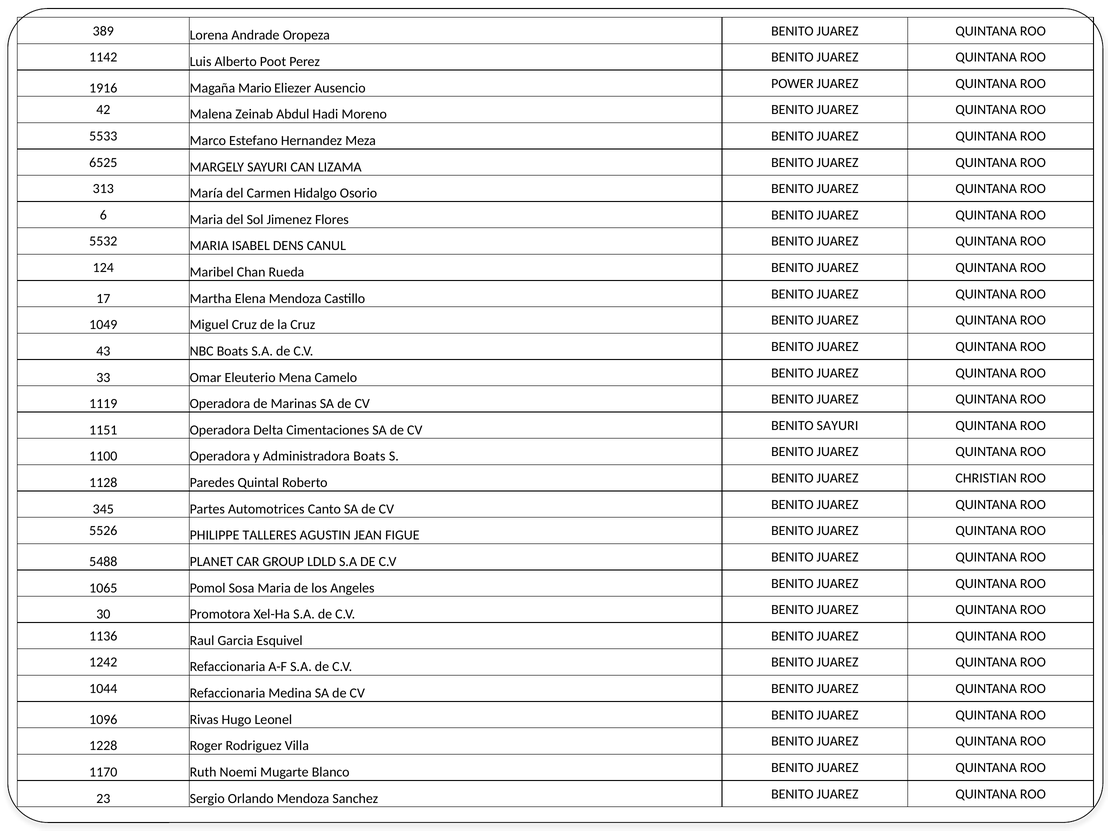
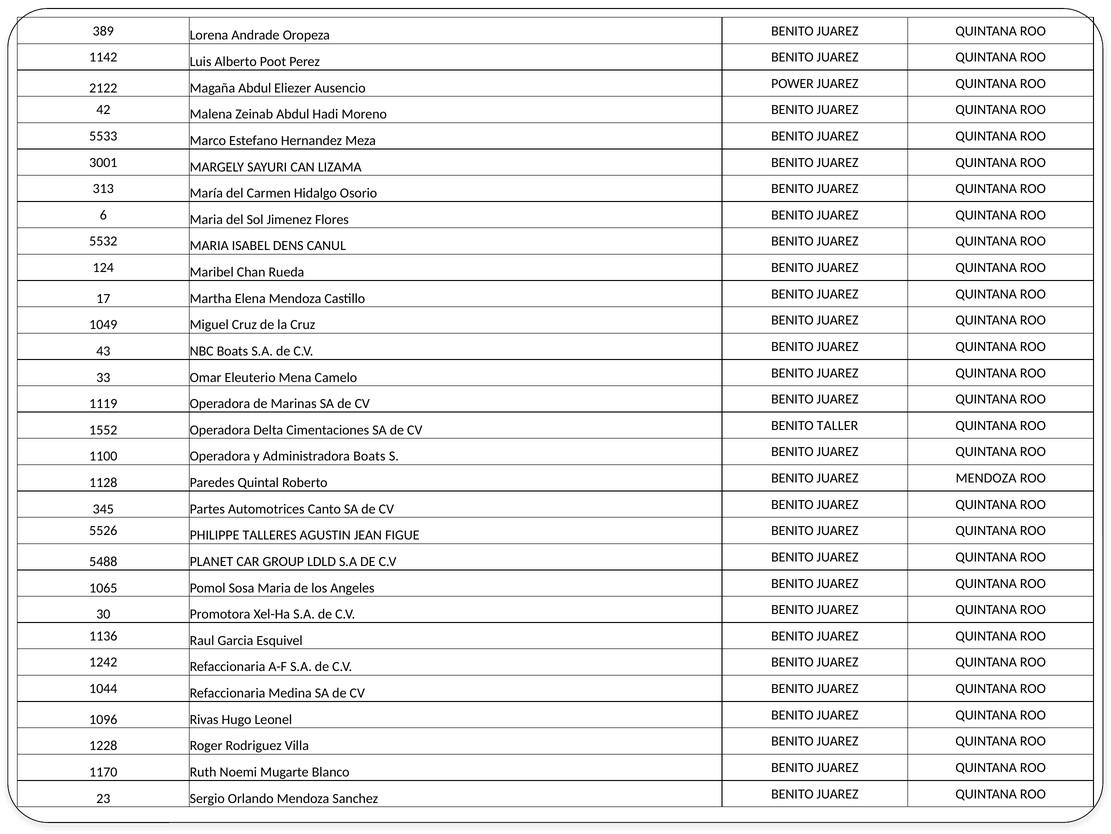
1916: 1916 -> 2122
Magaña Mario: Mario -> Abdul
6525: 6525 -> 3001
1151: 1151 -> 1552
BENITO SAYURI: SAYURI -> TALLER
JUAREZ CHRISTIAN: CHRISTIAN -> MENDOZA
